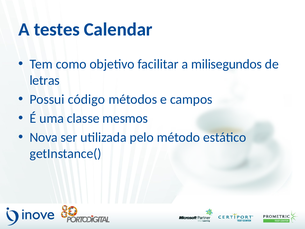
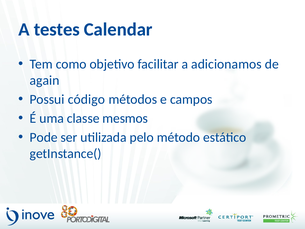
milisegundos: milisegundos -> adicionamos
letras: letras -> again
Nova: Nova -> Pode
